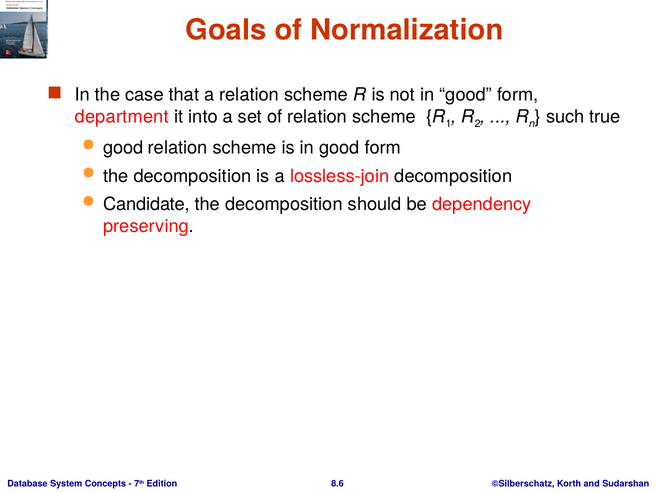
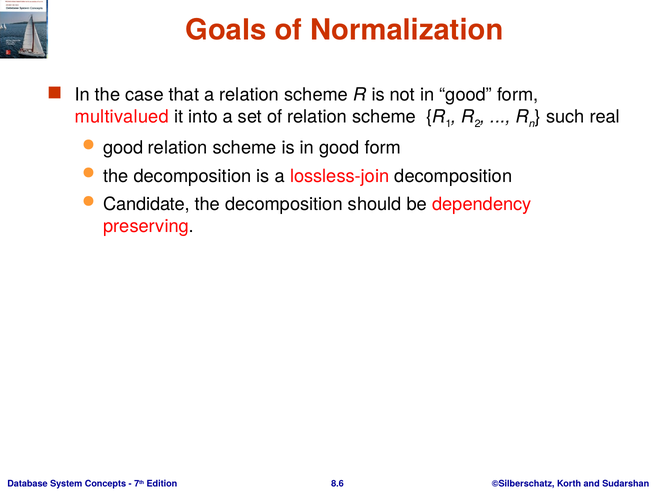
department: department -> multivalued
true: true -> real
